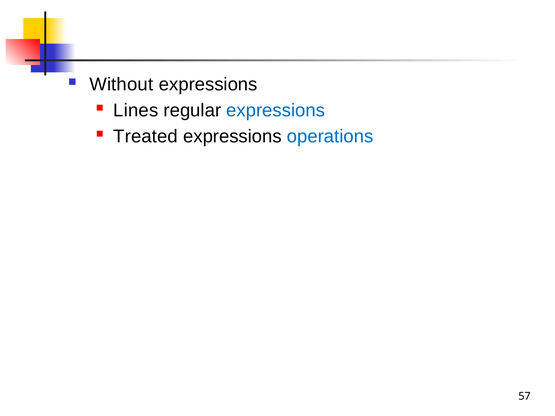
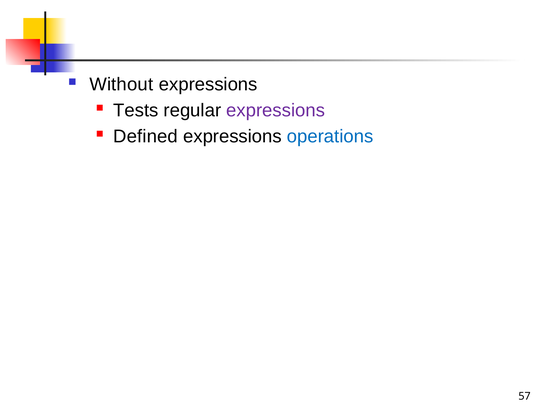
Lines: Lines -> Tests
expressions at (276, 110) colour: blue -> purple
Treated: Treated -> Defined
